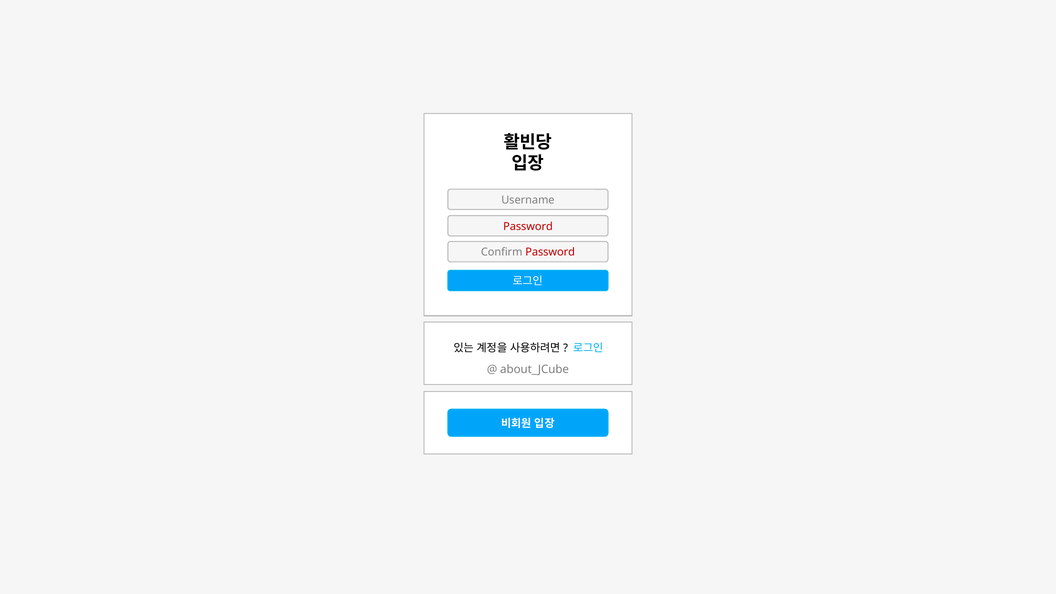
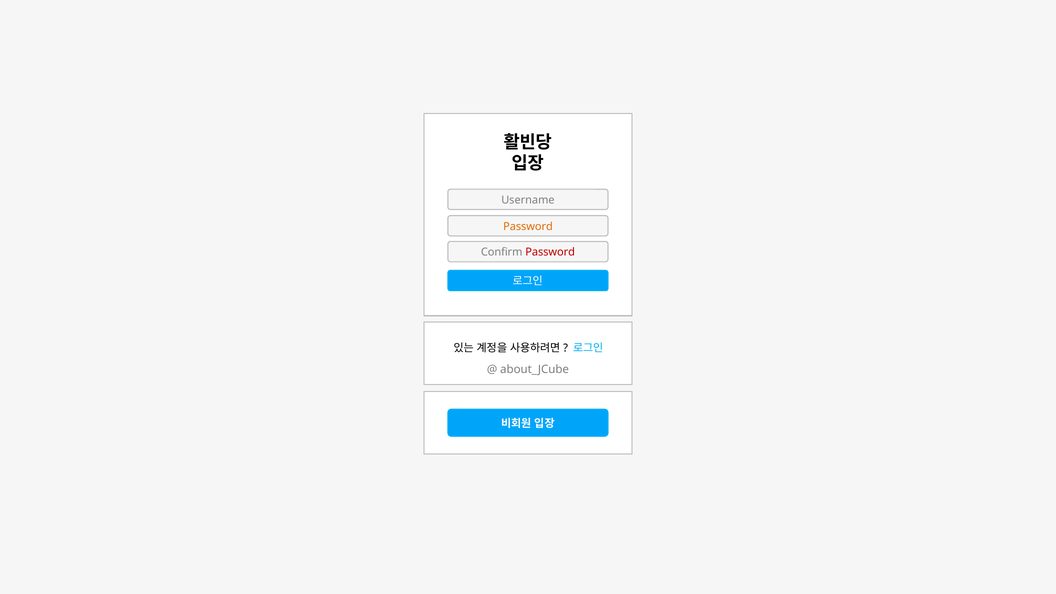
Password at (528, 227) colour: red -> orange
